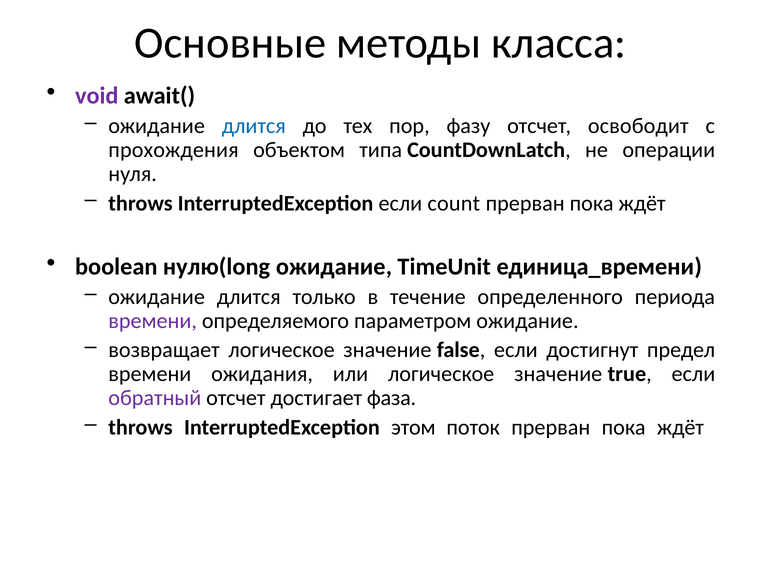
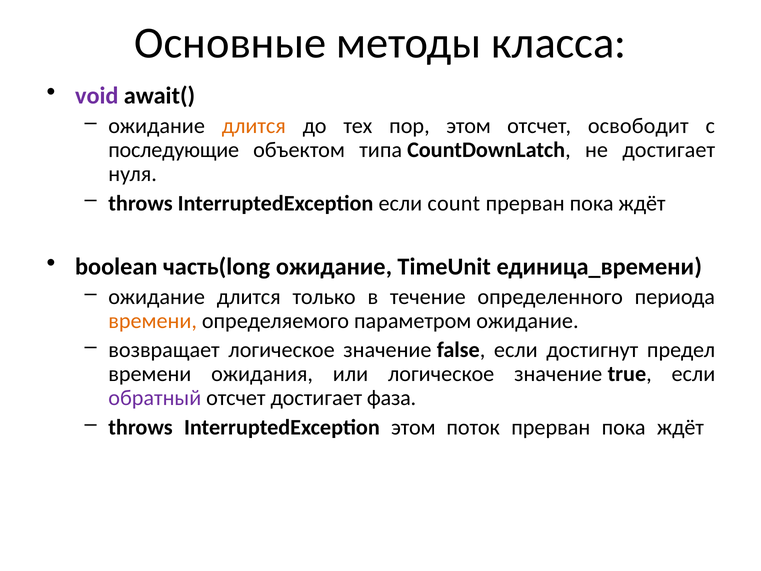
длится at (254, 126) colour: blue -> orange
пор фазу: фазу -> этом
прохождения: прохождения -> последующие
не операции: операции -> достигает
нулю(long: нулю(long -> часть(long
времени at (153, 321) colour: purple -> orange
